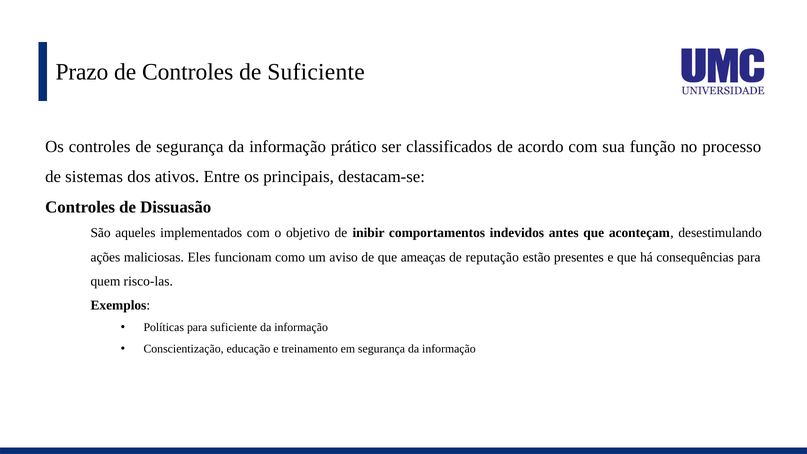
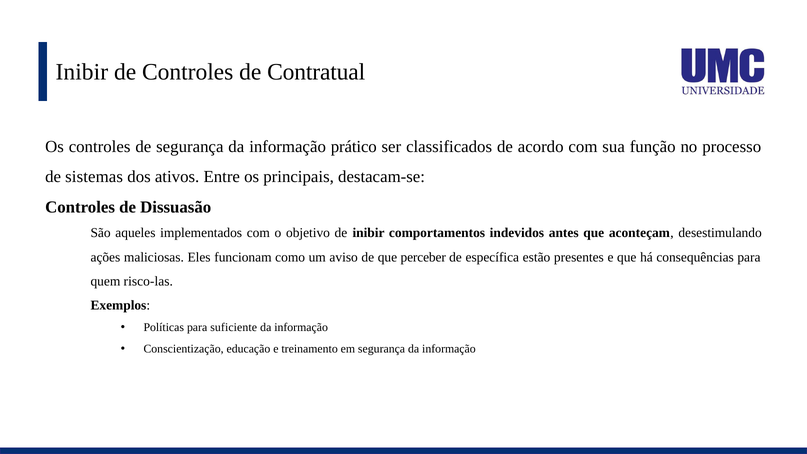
Prazo at (82, 72): Prazo -> Inibir
de Suficiente: Suficiente -> Contratual
ameaças: ameaças -> perceber
reputação: reputação -> específica
